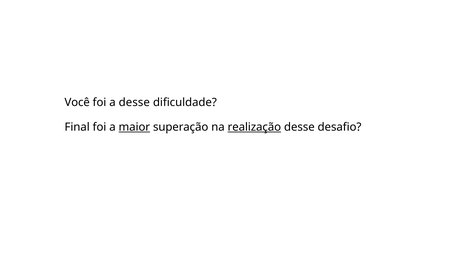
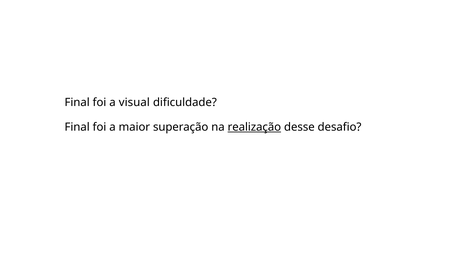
Você at (77, 103): Você -> Final
a desse: desse -> visual
maior underline: present -> none
